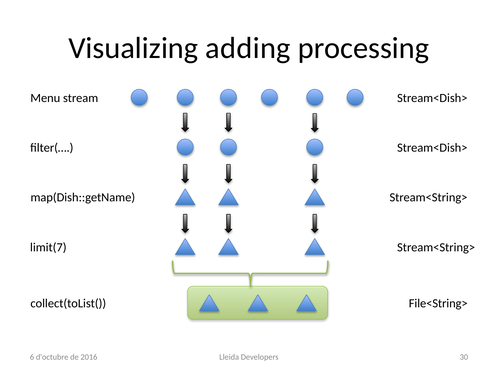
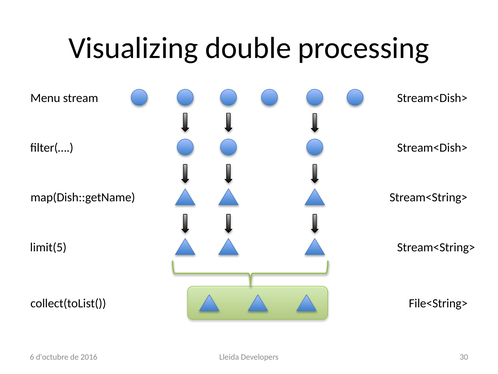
adding: adding -> double
limit(7: limit(7 -> limit(5
